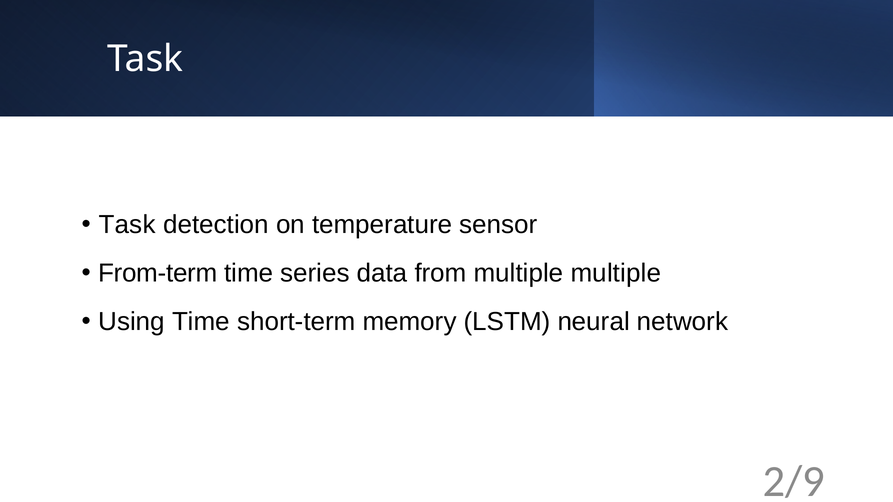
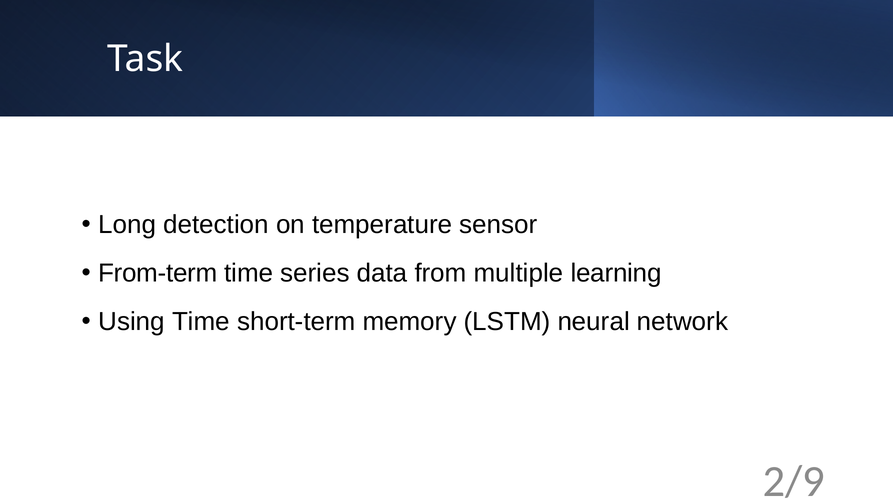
Task at (127, 225): Task -> Long
multiple multiple: multiple -> learning
